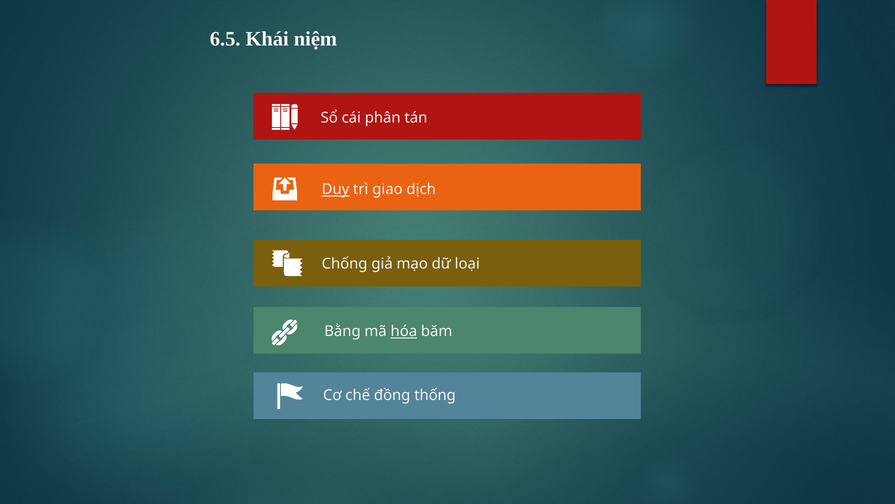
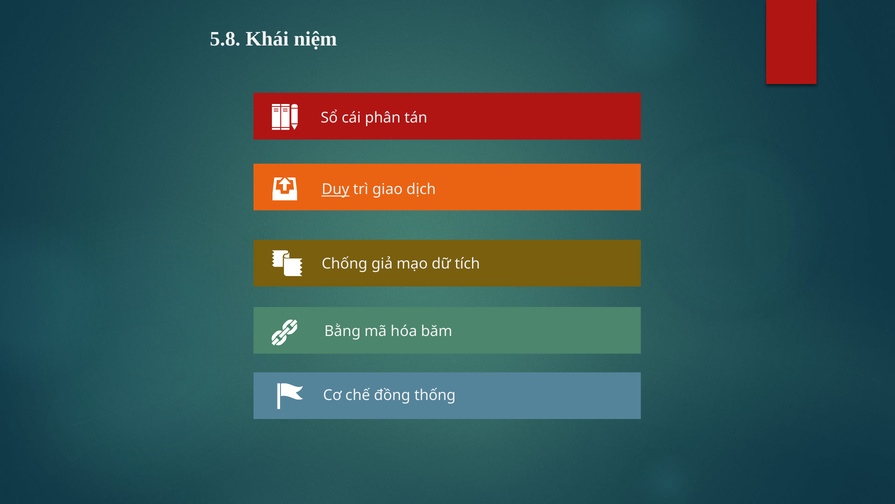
6.5: 6.5 -> 5.8
loại: loại -> tích
hóa underline: present -> none
